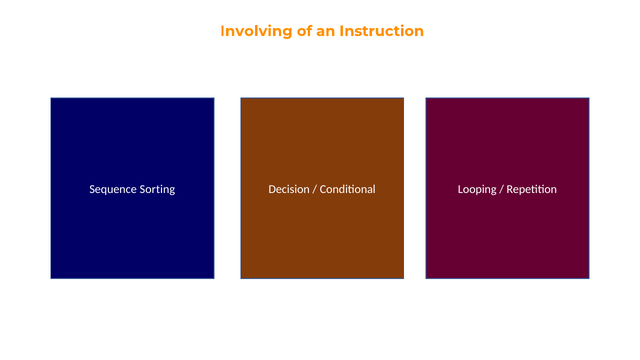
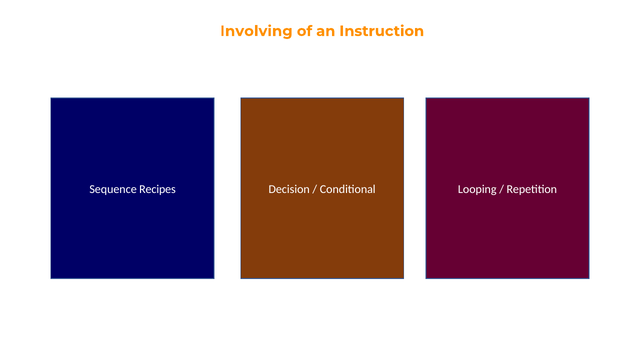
Sorting: Sorting -> Recipes
